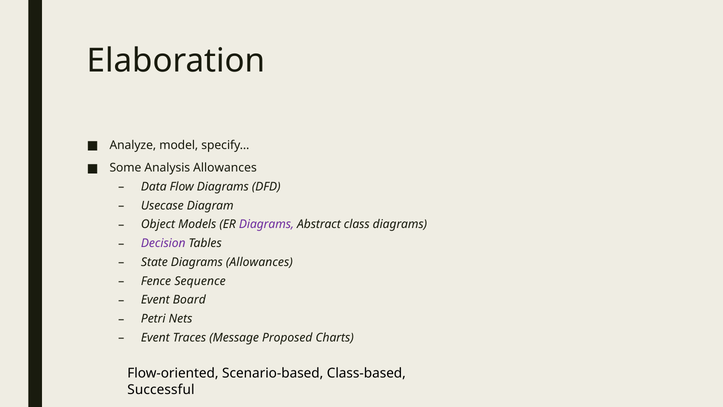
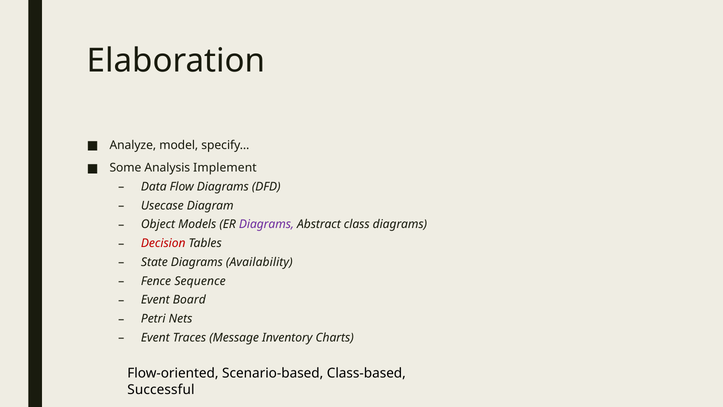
Analysis Allowances: Allowances -> Implement
Decision colour: purple -> red
Diagrams Allowances: Allowances -> Availability
Proposed: Proposed -> Inventory
